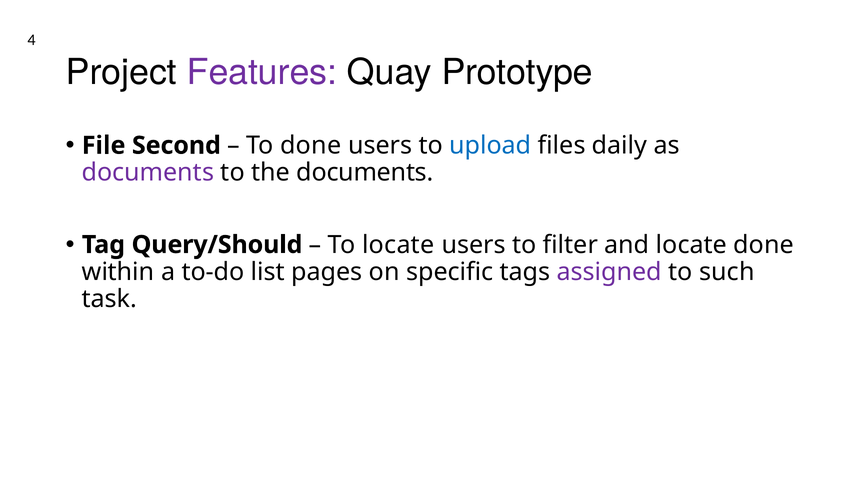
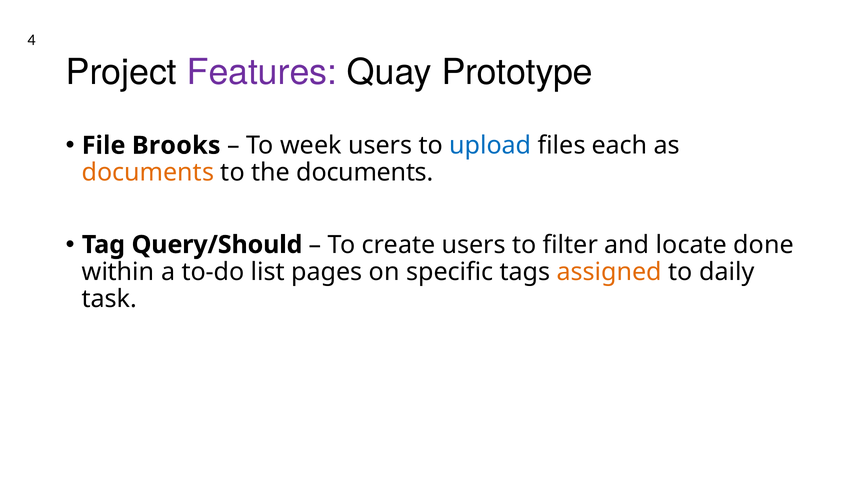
Second: Second -> Brooks
To done: done -> week
daily: daily -> each
documents at (148, 173) colour: purple -> orange
To locate: locate -> create
assigned colour: purple -> orange
such: such -> daily
